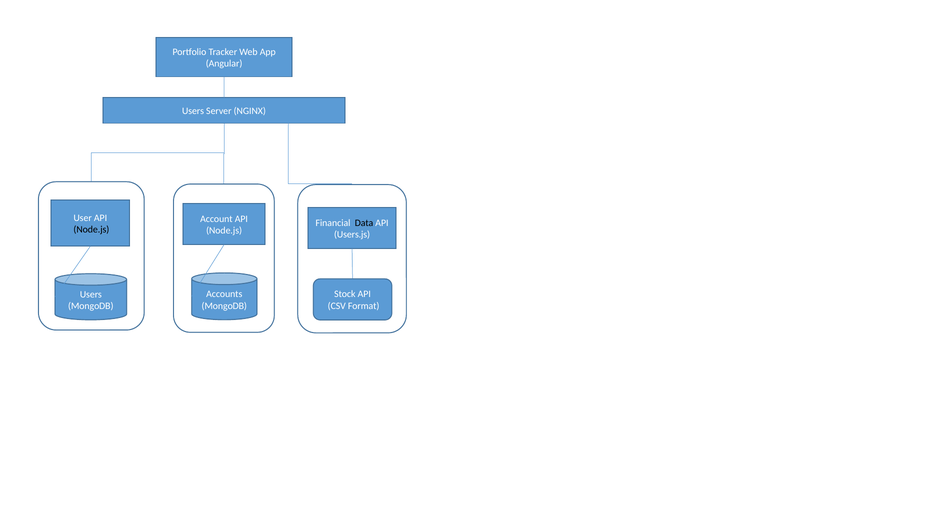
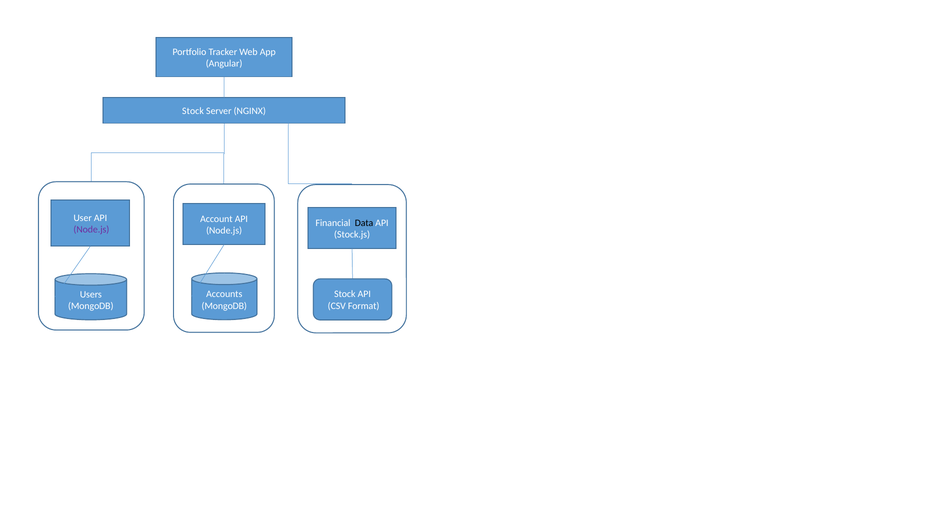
Users at (193, 111): Users -> Stock
Node.js at (91, 230) colour: black -> purple
Users.js: Users.js -> Stock.js
